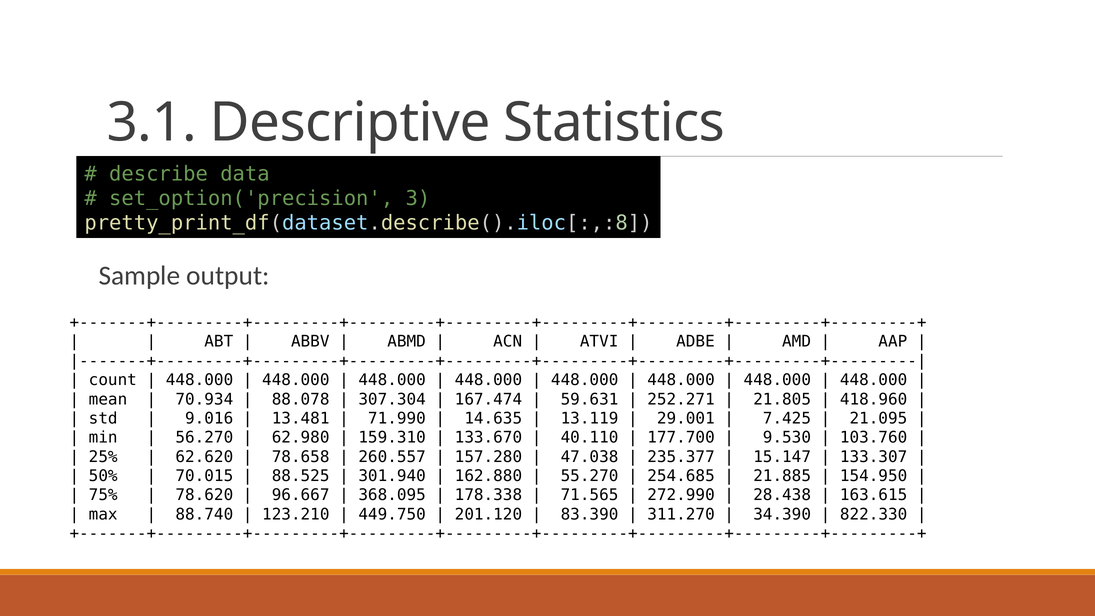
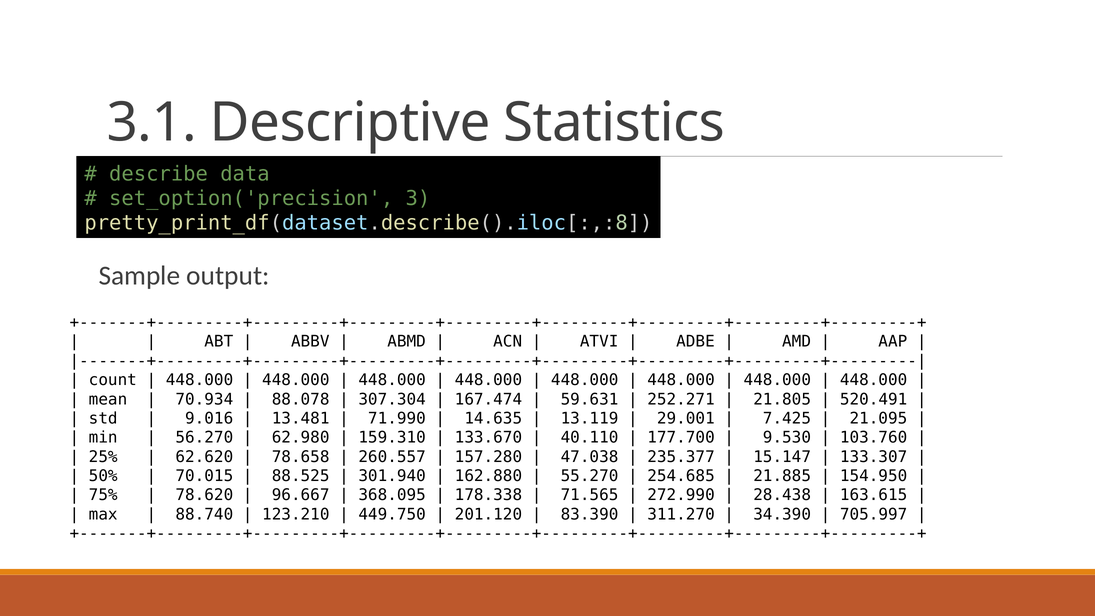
418.960: 418.960 -> 520.491
822.330: 822.330 -> 705.997
